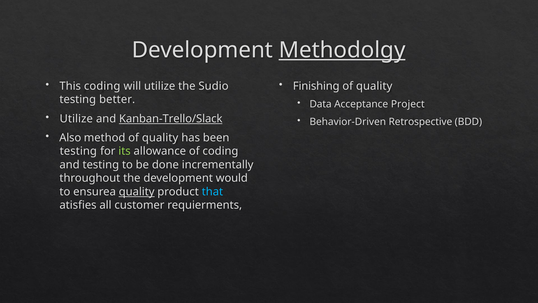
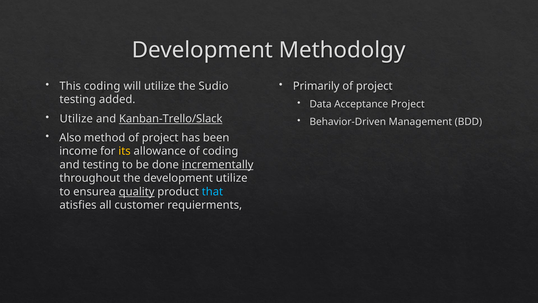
Methodolgy underline: present -> none
Finishing: Finishing -> Primarily
quality at (374, 86): quality -> project
better: better -> added
Retrospective: Retrospective -> Management
method of quality: quality -> project
testing at (78, 151): testing -> income
its colour: light green -> yellow
incrementally underline: none -> present
development would: would -> utilize
